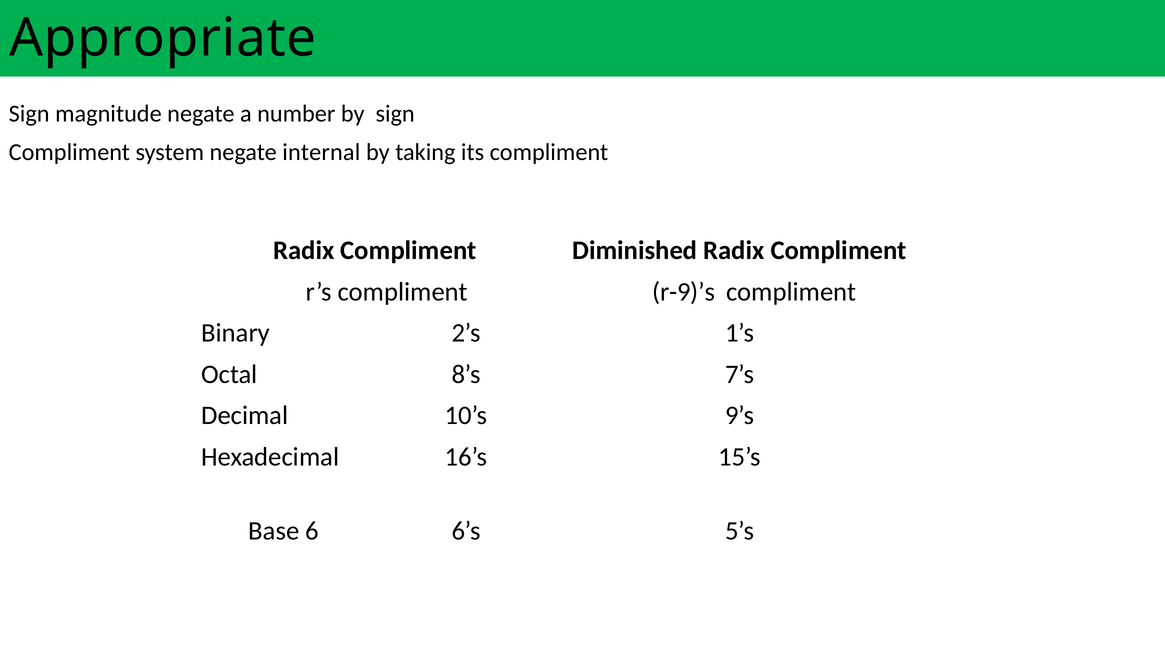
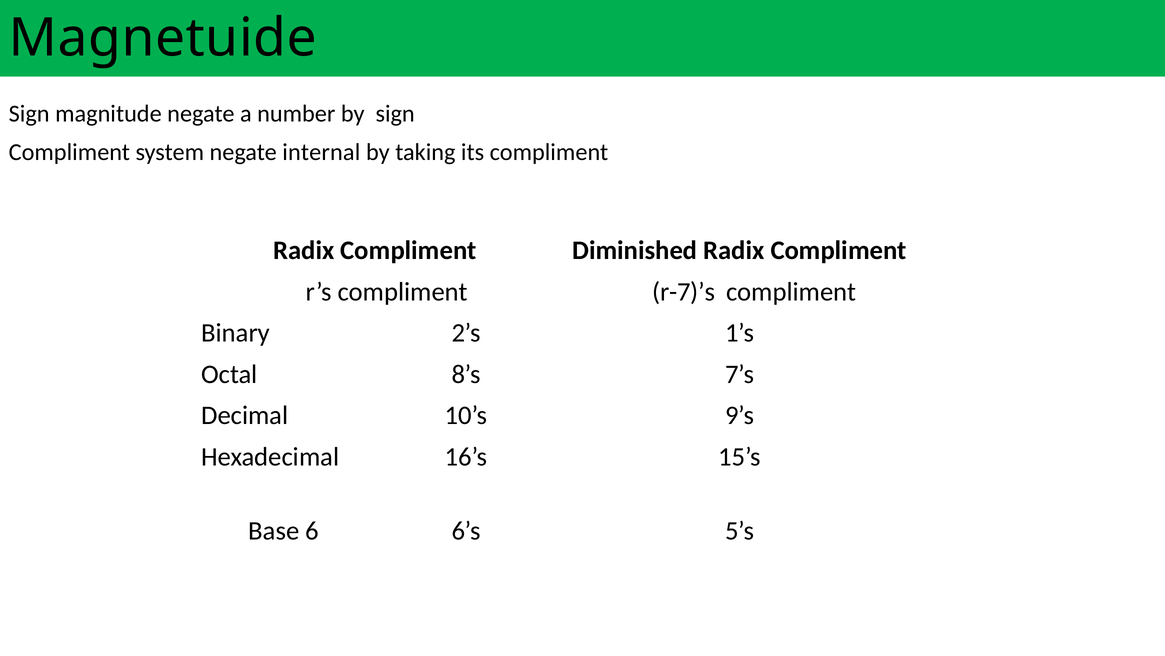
Appropriate: Appropriate -> Magnetuide
r-9)’s: r-9)’s -> r-7)’s
